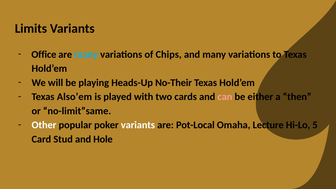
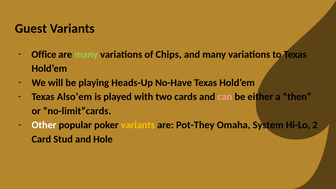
Limits: Limits -> Guest
many at (86, 54) colour: light blue -> light green
No-Their: No-Their -> No-Have
no-limit”same: no-limit”same -> no-limit”cards
variants at (138, 125) colour: white -> yellow
Pot-Local: Pot-Local -> Pot-They
Lecture: Lecture -> System
5: 5 -> 2
